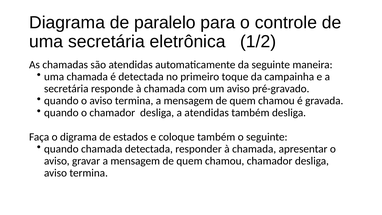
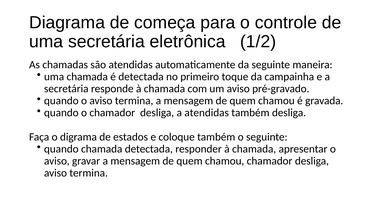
paralelo: paralelo -> começa
